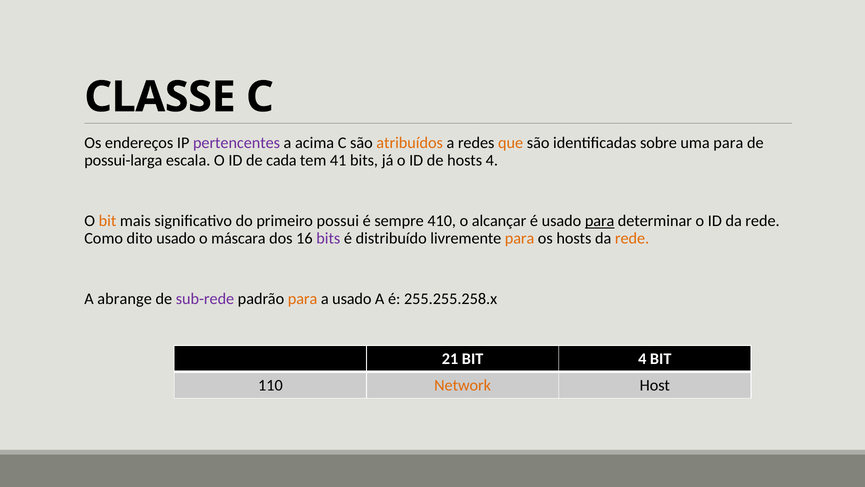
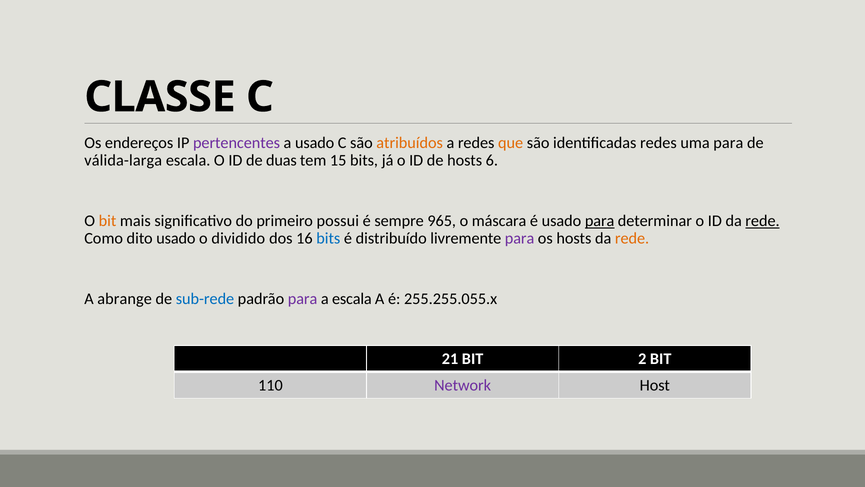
a acima: acima -> usado
identificadas sobre: sobre -> redes
possui-larga: possui-larga -> válida-larga
cada: cada -> duas
41: 41 -> 15
hosts 4: 4 -> 6
410: 410 -> 965
alcançar: alcançar -> máscara
rede at (762, 221) underline: none -> present
máscara: máscara -> dividido
bits at (328, 238) colour: purple -> blue
para at (520, 238) colour: orange -> purple
sub-rede colour: purple -> blue
para at (303, 298) colour: orange -> purple
a usado: usado -> escala
255.255.258.x: 255.255.258.x -> 255.255.055.x
BIT 4: 4 -> 2
Network colour: orange -> purple
